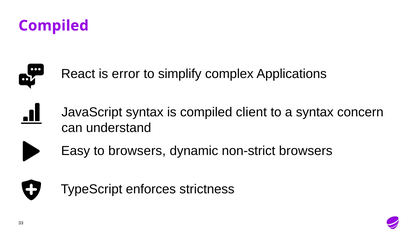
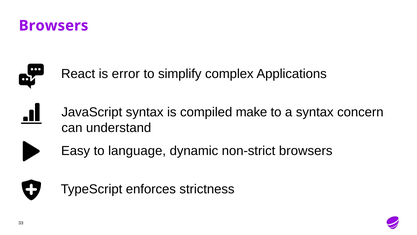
Compiled at (54, 26): Compiled -> Browsers
client: client -> make
to browsers: browsers -> language
